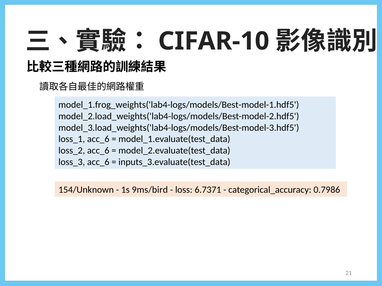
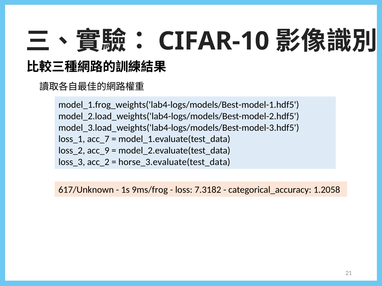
loss_1 acc_6: acc_6 -> acc_7
loss_2 acc_6: acc_6 -> acc_9
loss_3 acc_6: acc_6 -> acc_2
inputs_3.evaluate(test_data: inputs_3.evaluate(test_data -> horse_3.evaluate(test_data
154/Unknown: 154/Unknown -> 617/Unknown
9ms/bird: 9ms/bird -> 9ms/frog
6.7371: 6.7371 -> 7.3182
0.7986: 0.7986 -> 1.2058
